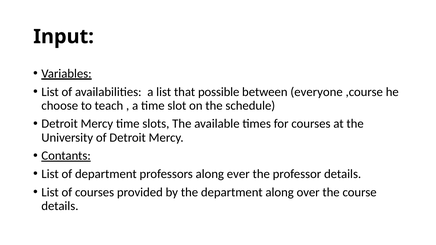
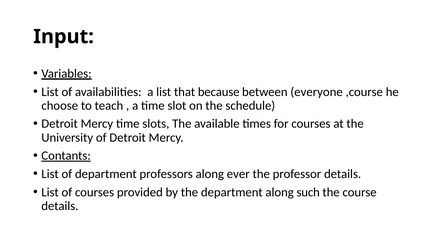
possible: possible -> because
over: over -> such
